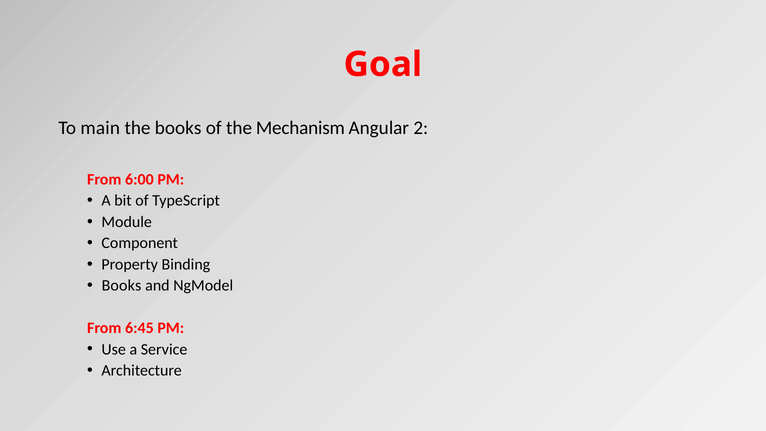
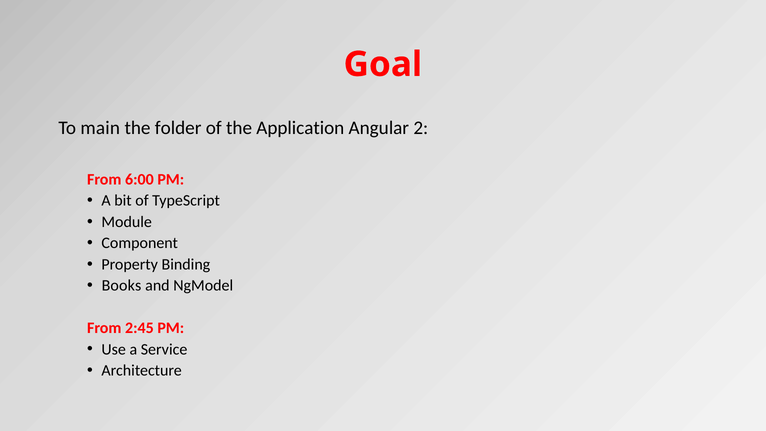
the books: books -> folder
Mechanism: Mechanism -> Application
6:45: 6:45 -> 2:45
